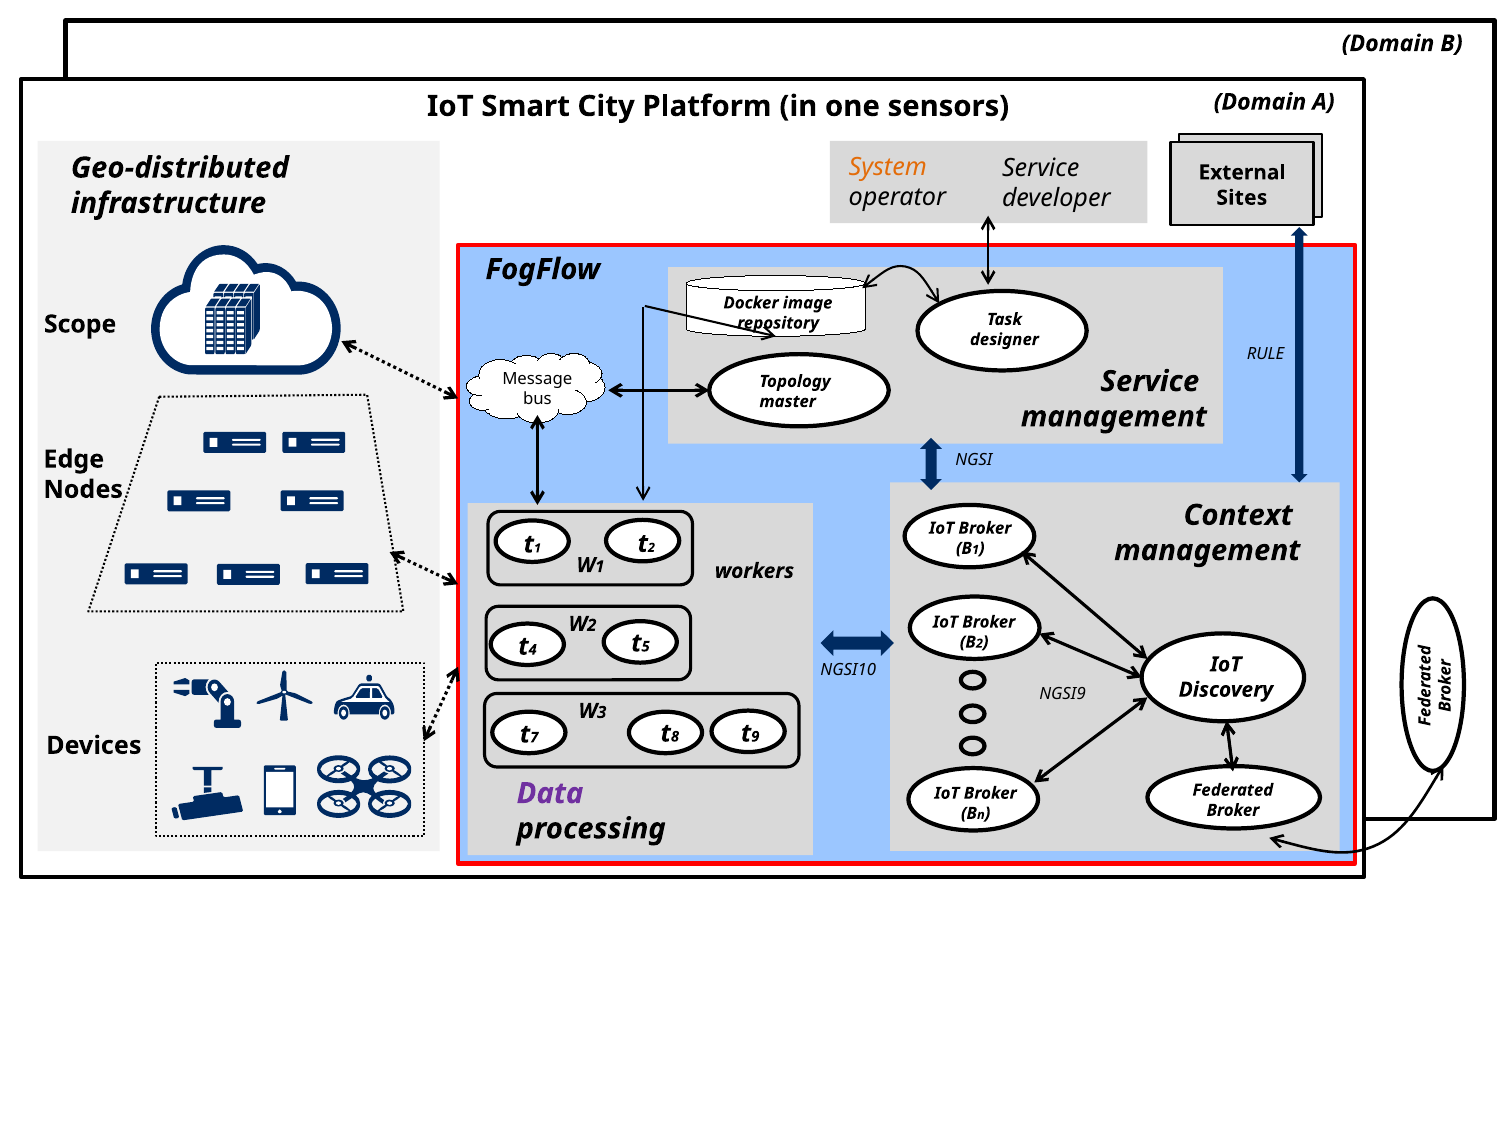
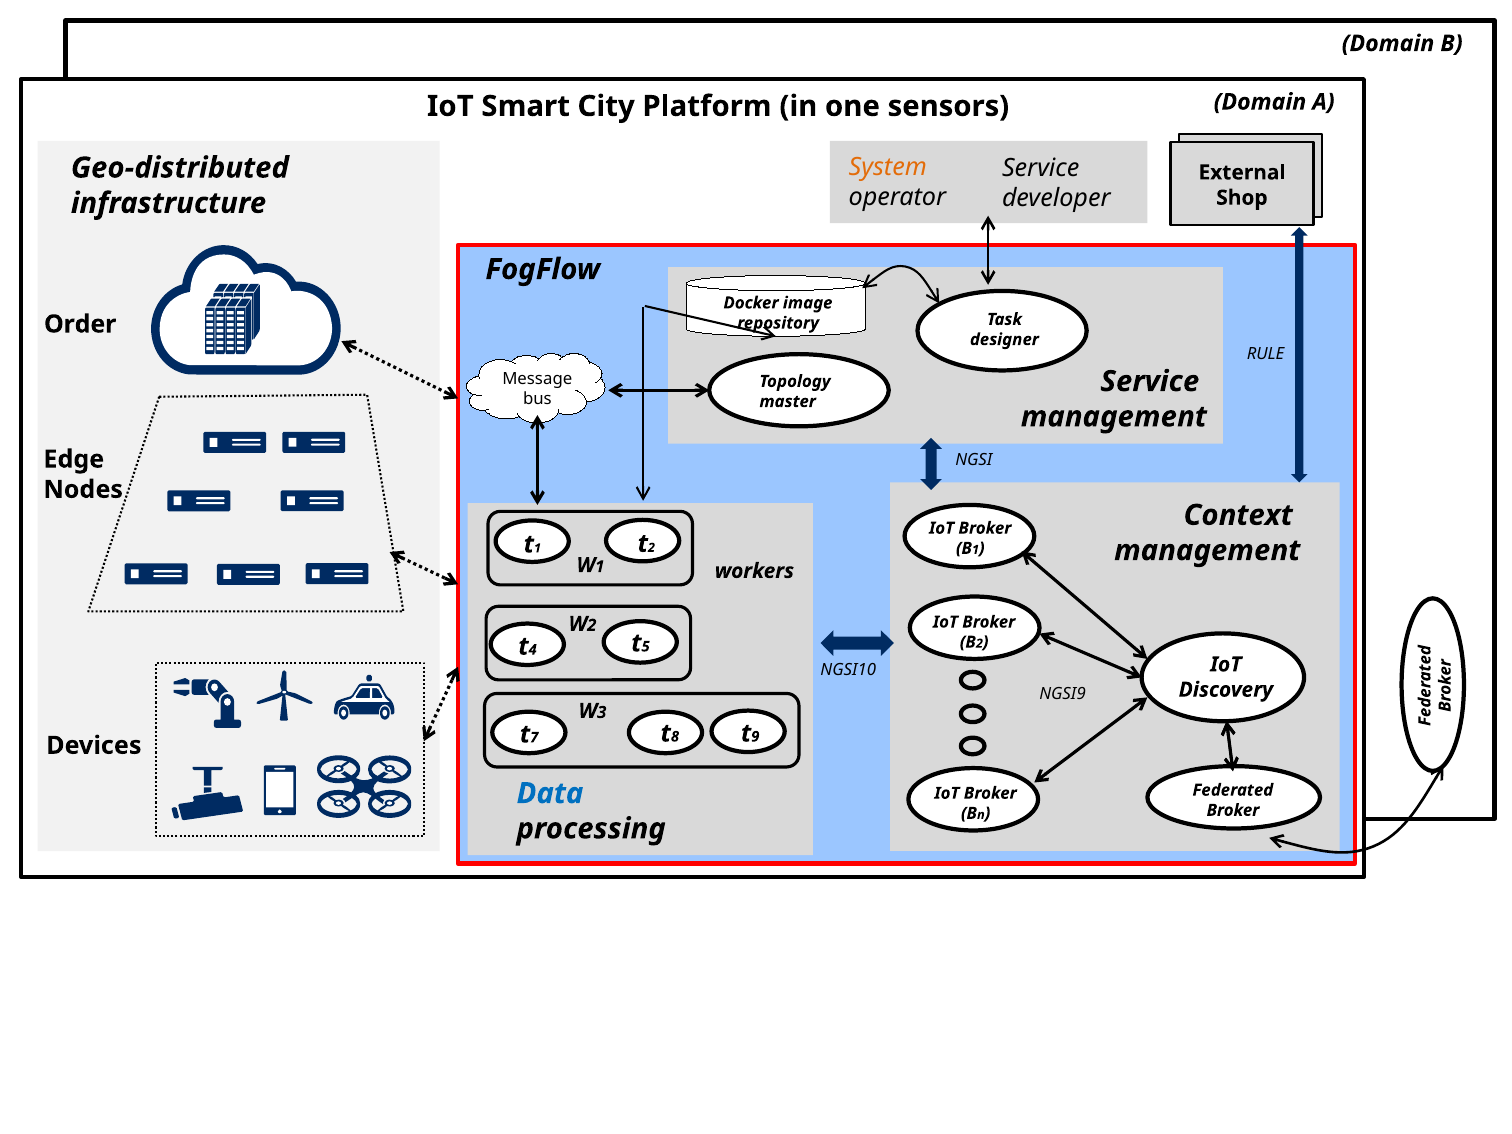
Sites: Sites -> Shop
Scope: Scope -> Order
Data colour: purple -> blue
